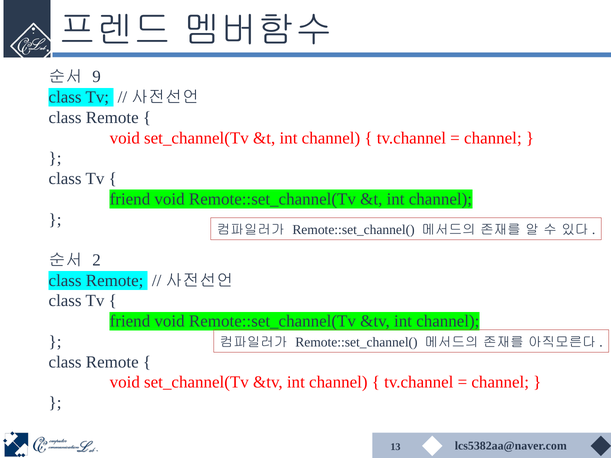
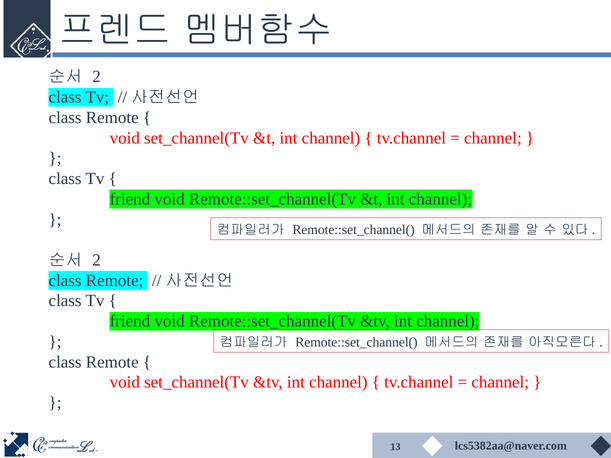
9 at (97, 77): 9 -> 2
